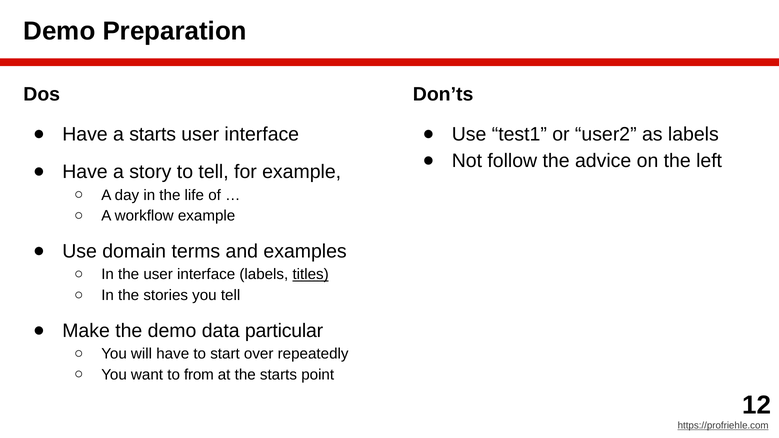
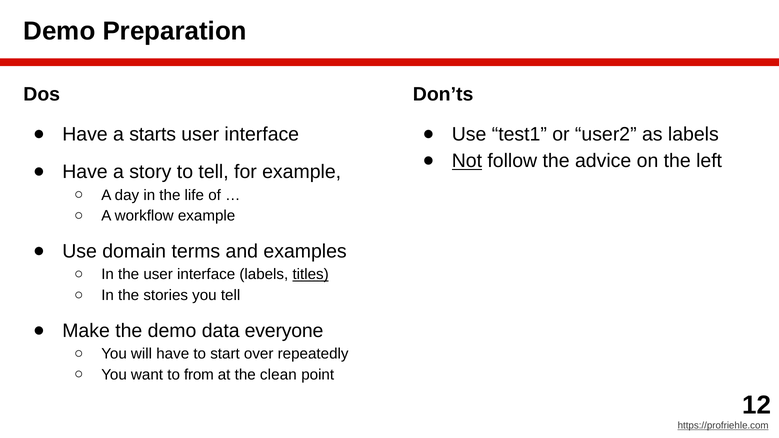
Not underline: none -> present
particular: particular -> everyone
the starts: starts -> clean
